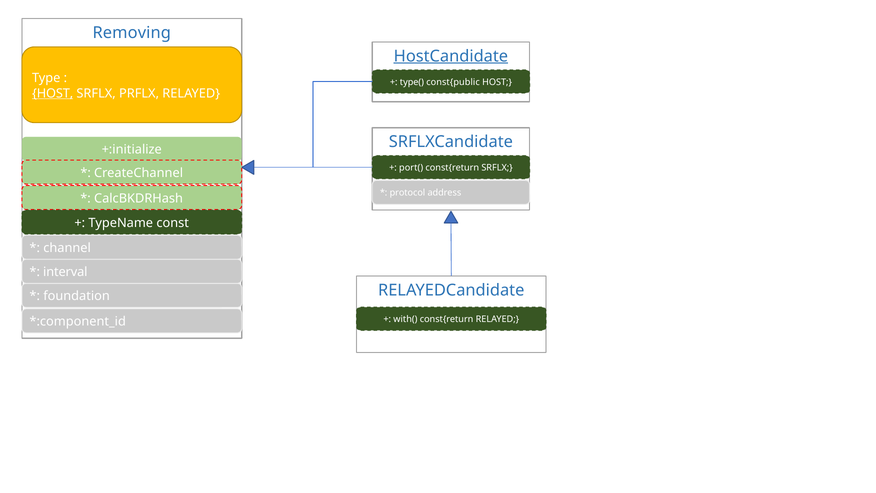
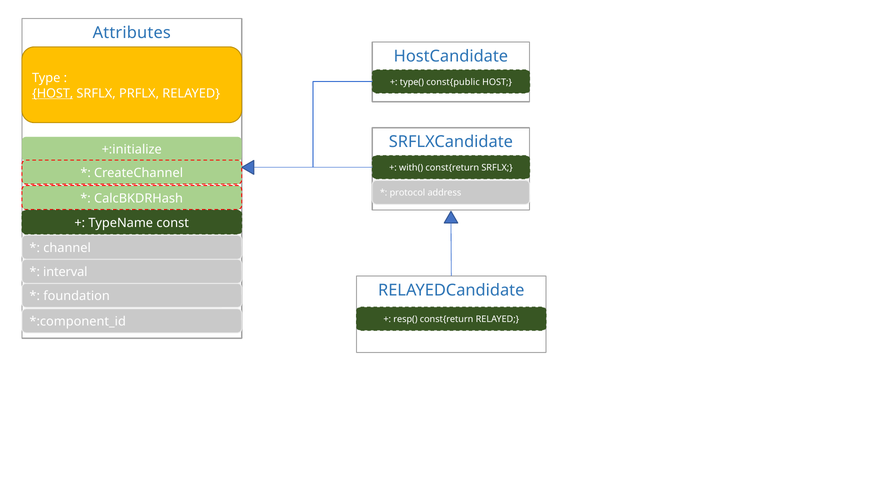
Removing: Removing -> Attributes
HostCandidate underline: present -> none
port(: port( -> with(
with(: with( -> resp(
